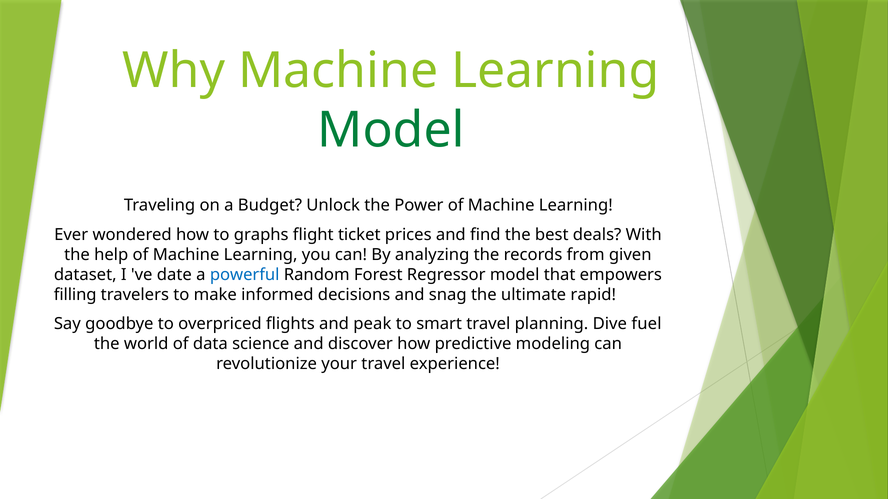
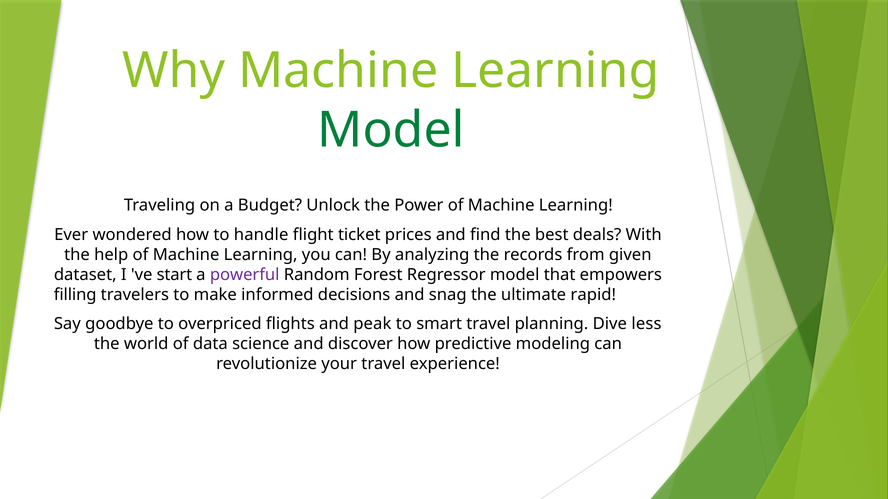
graphs: graphs -> handle
date: date -> start
powerful colour: blue -> purple
fuel: fuel -> less
